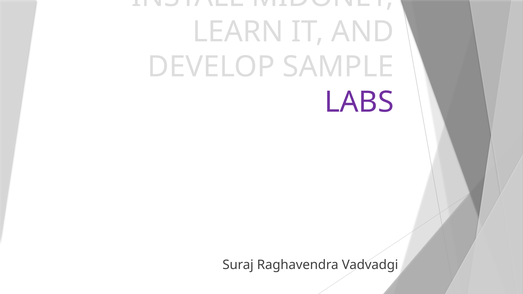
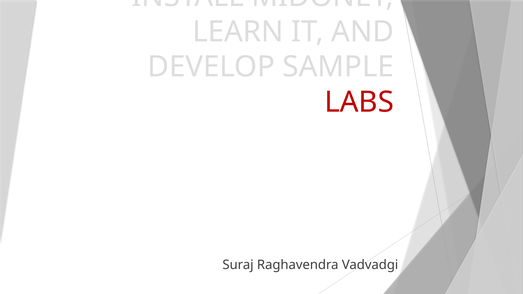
LABS colour: purple -> red
